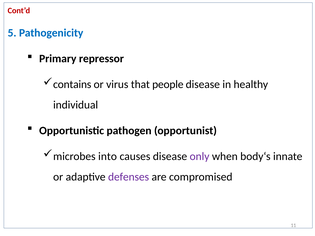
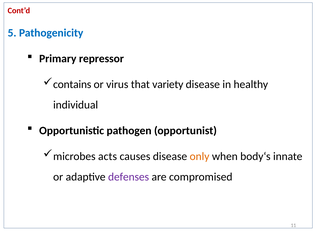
people: people -> variety
into: into -> acts
only colour: purple -> orange
